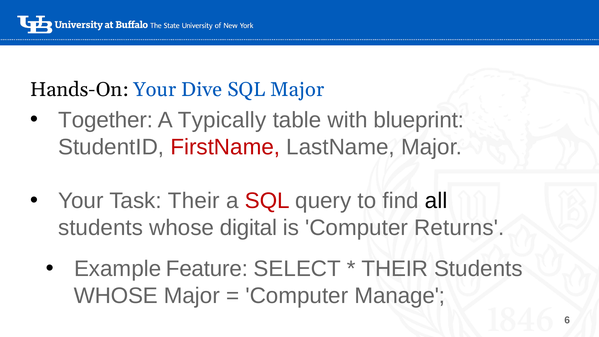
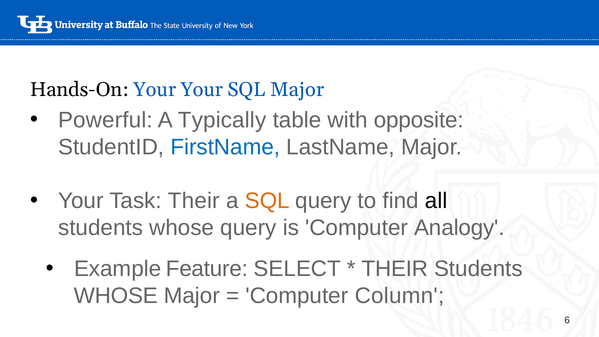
Your Dive: Dive -> Your
Together: Together -> Powerful
blueprint: blueprint -> opposite
FirstName colour: red -> blue
SQL at (267, 201) colour: red -> orange
whose digital: digital -> query
Returns: Returns -> Analogy
Manage: Manage -> Column
